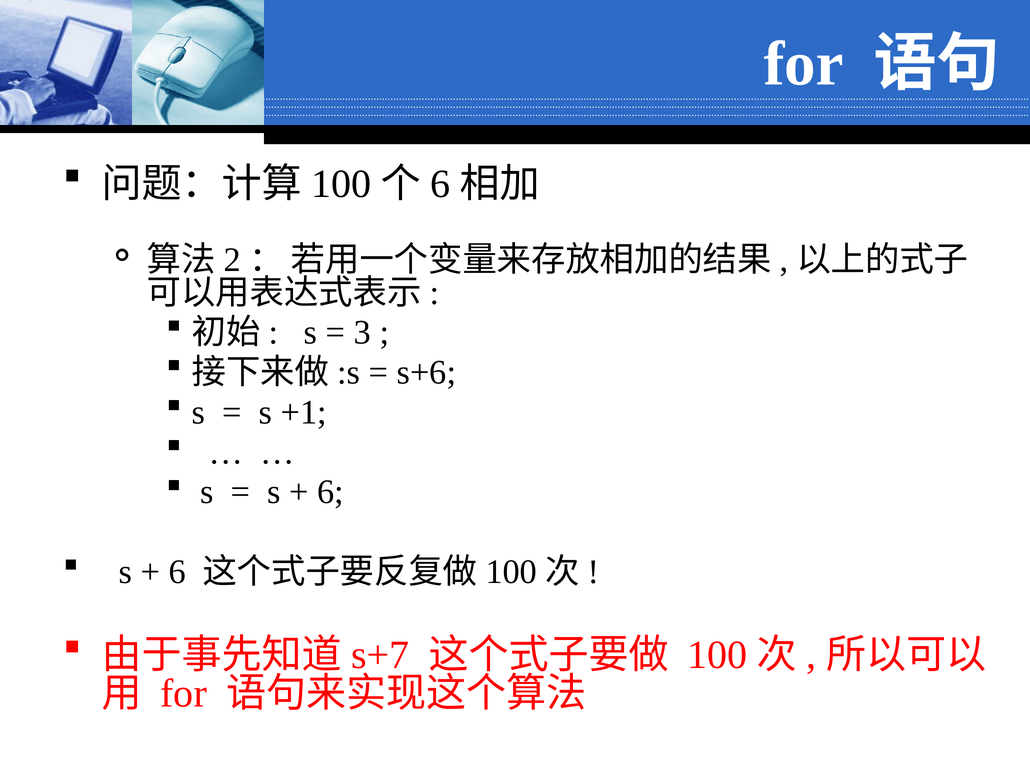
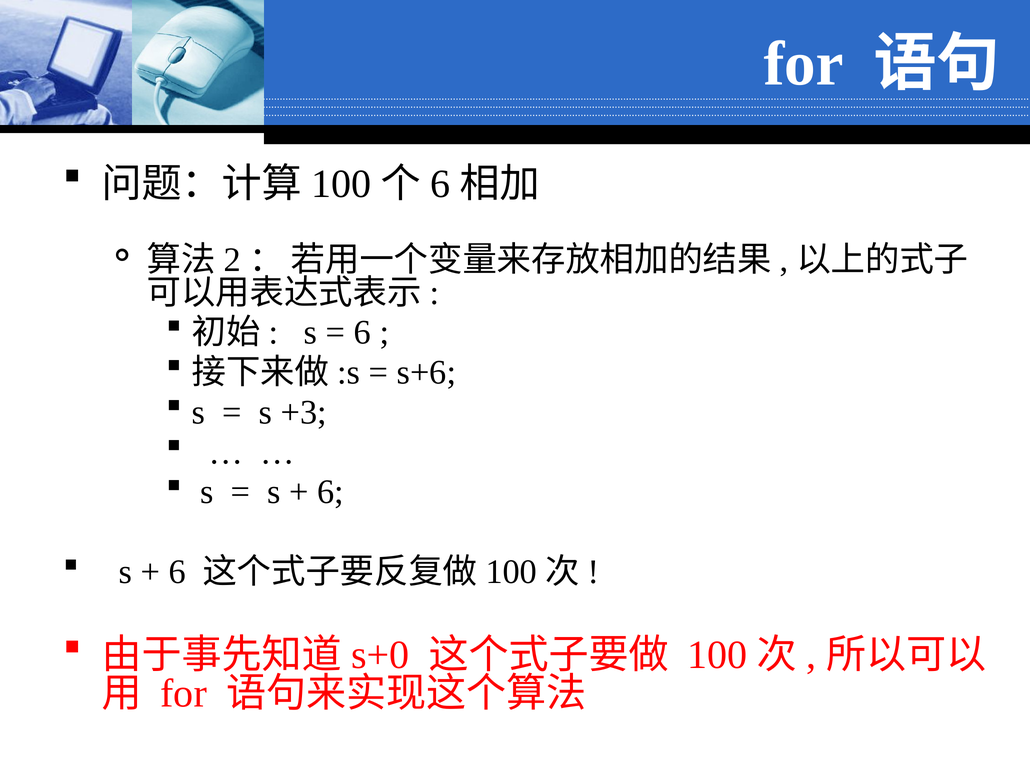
3 at (362, 332): 3 -> 6
+1: +1 -> +3
s+7: s+7 -> s+0
